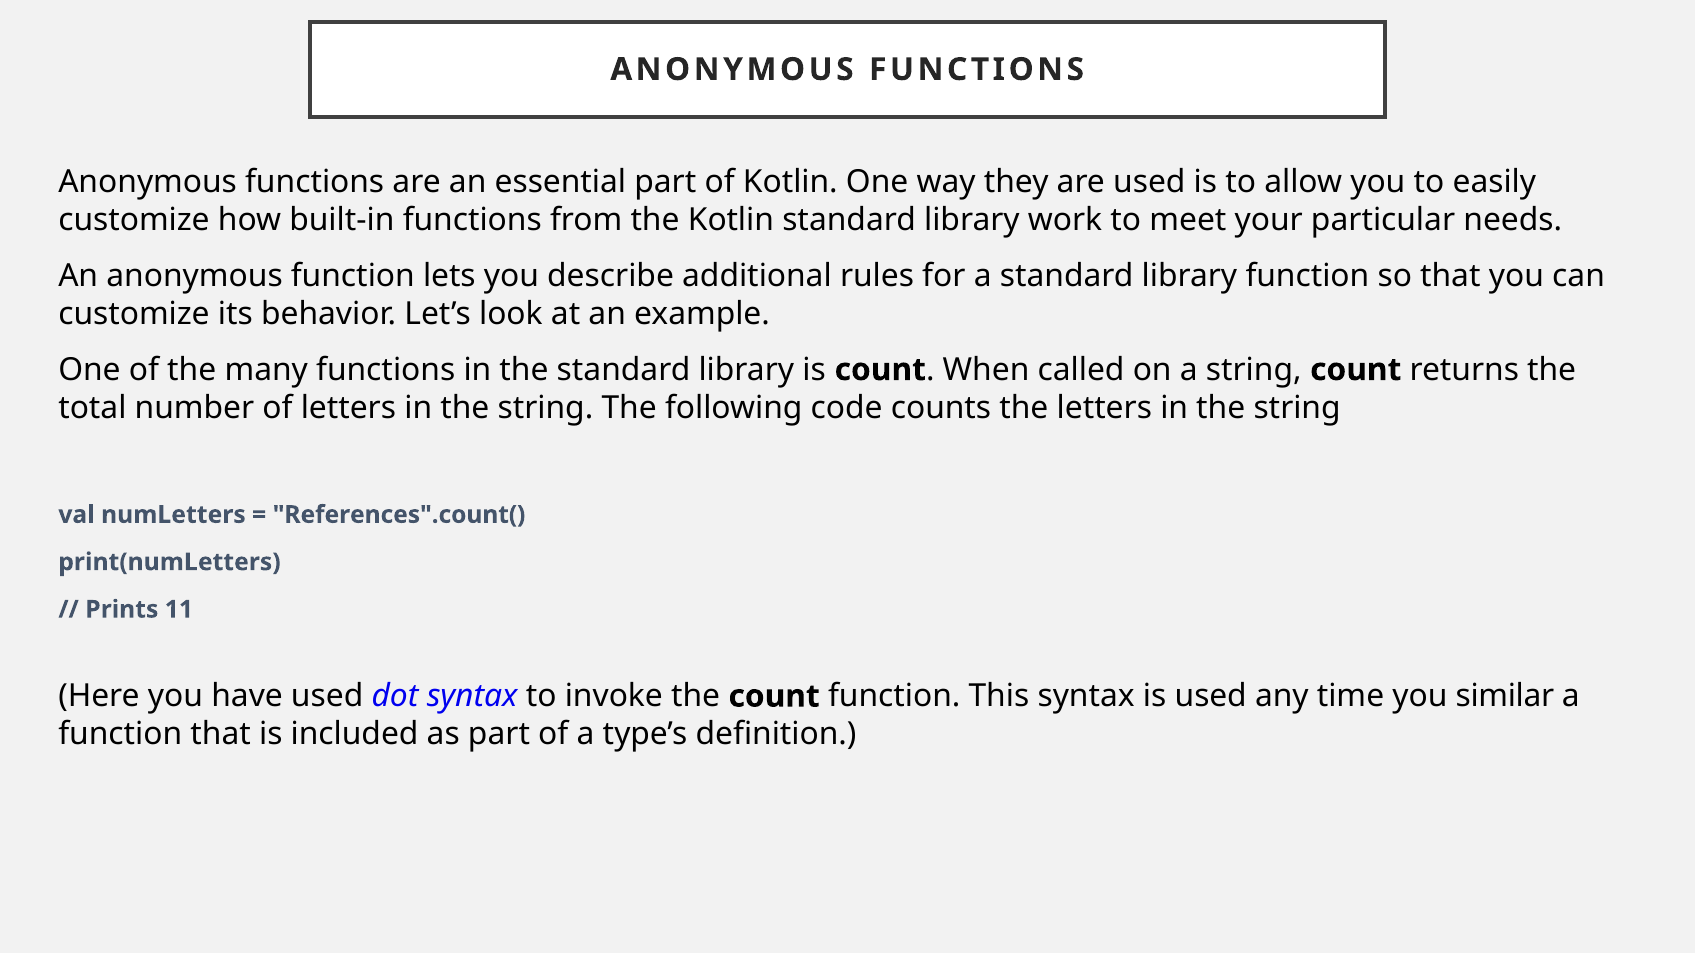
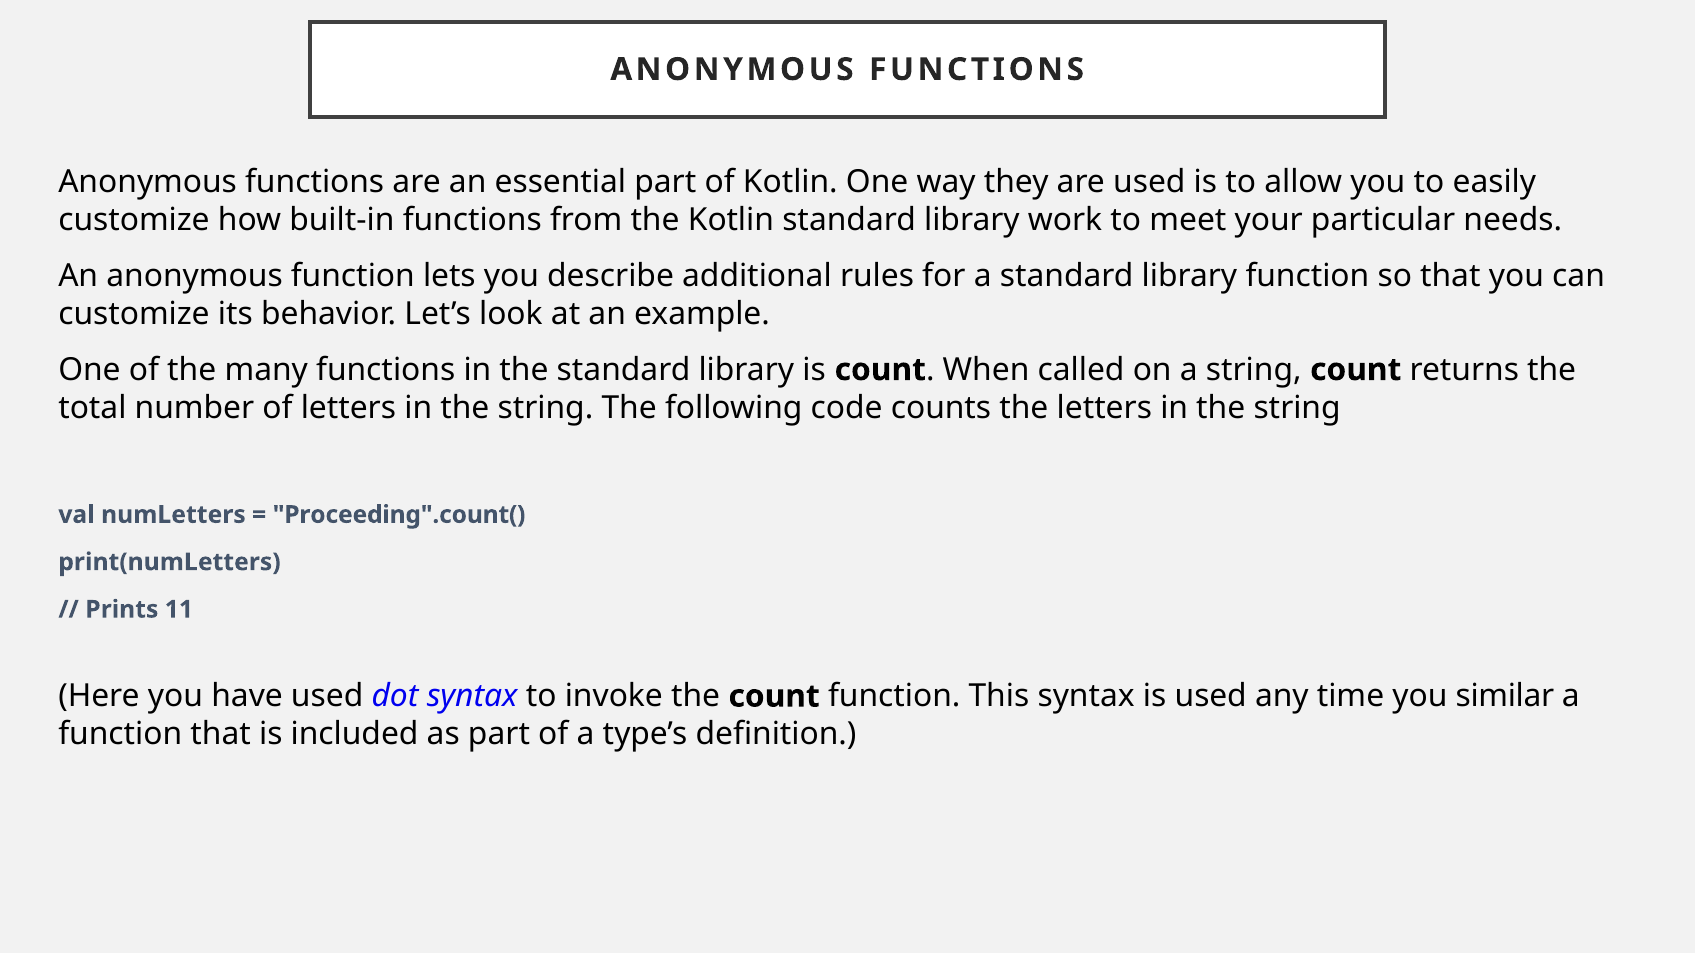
References".count(: References".count( -> Proceeding".count(
